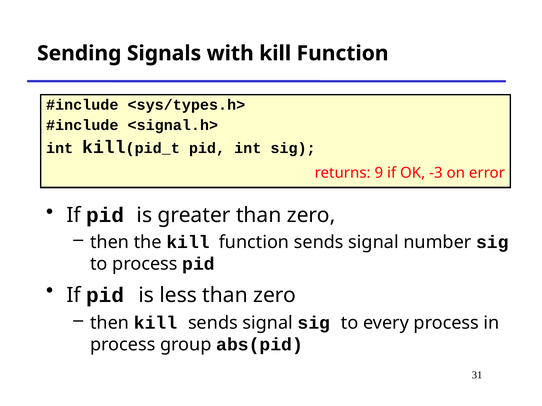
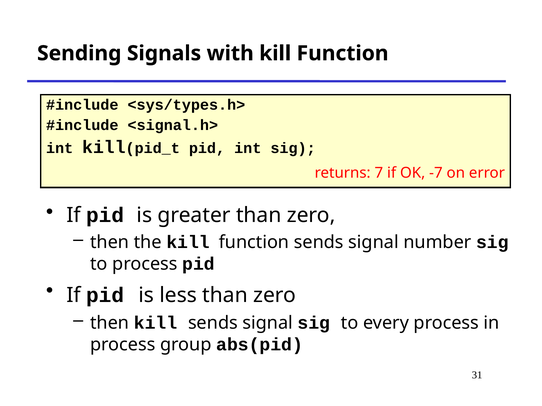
9: 9 -> 7
-3: -3 -> -7
